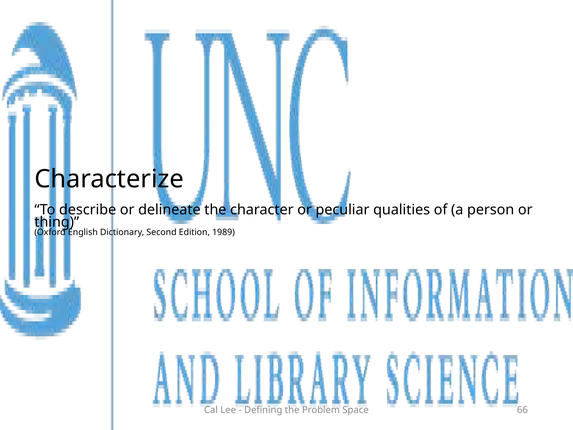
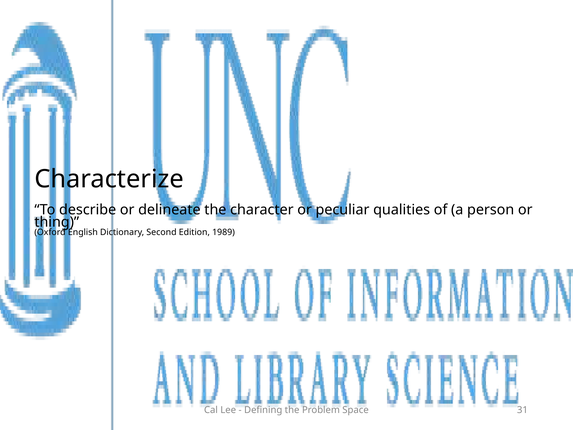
66: 66 -> 31
